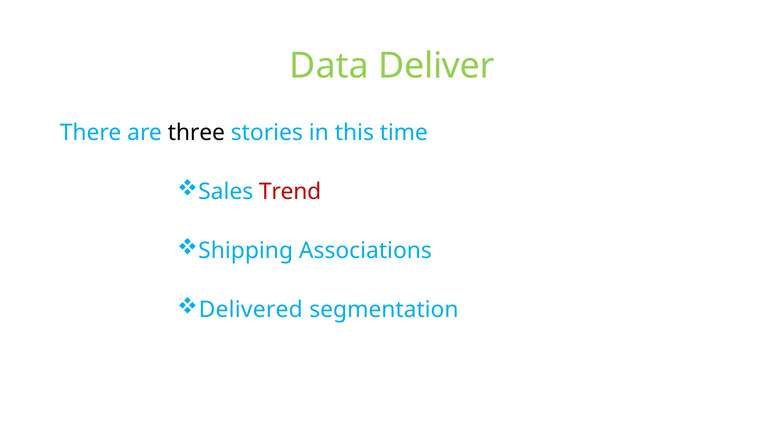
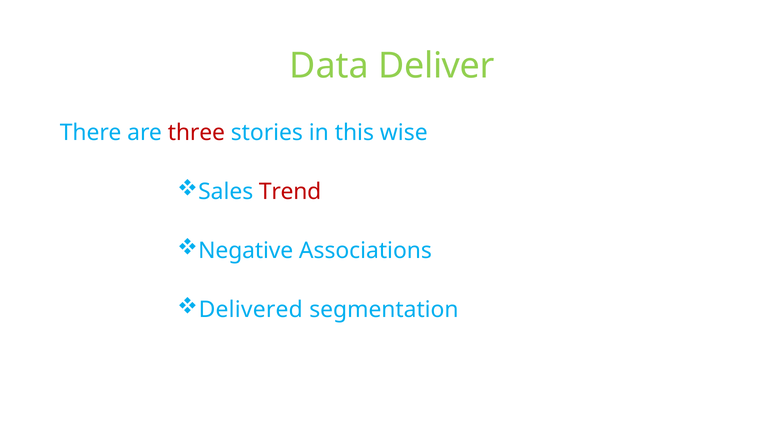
three colour: black -> red
time: time -> wise
Shipping: Shipping -> Negative
